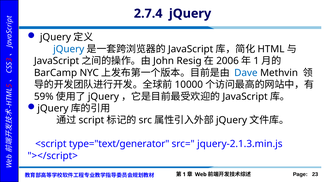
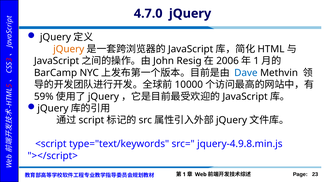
2.7.4: 2.7.4 -> 4.7.0
jQuery at (69, 49) colour: blue -> orange
type="text/generator: type="text/generator -> type="text/keywords
jquery-2.1.3.min.js: jquery-2.1.3.min.js -> jquery-4.9.8.min.js
